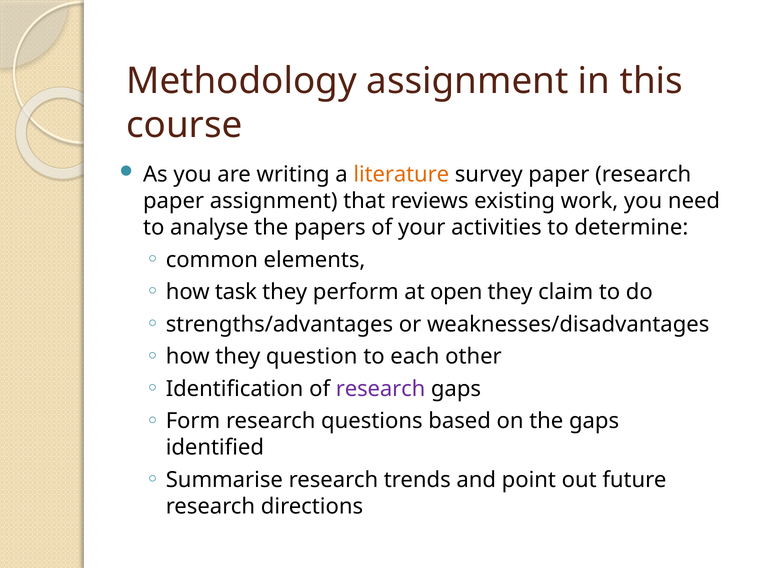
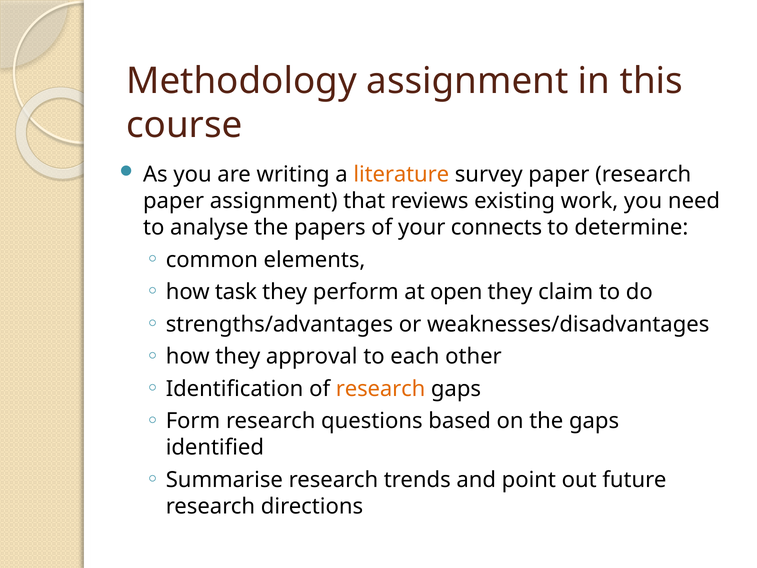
activities: activities -> connects
question: question -> approval
research at (381, 389) colour: purple -> orange
